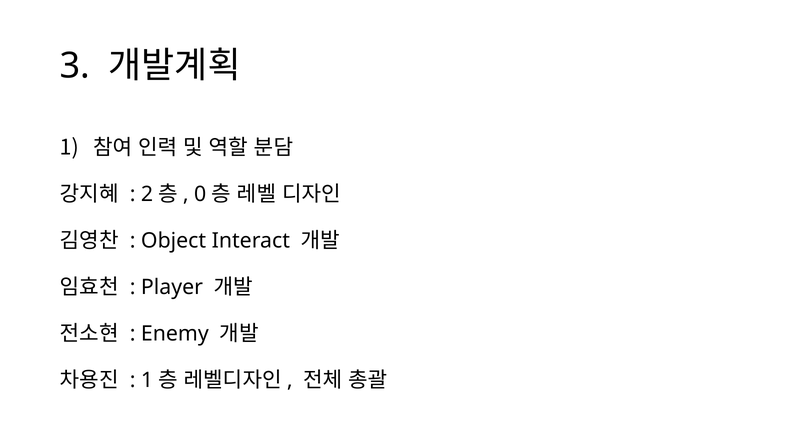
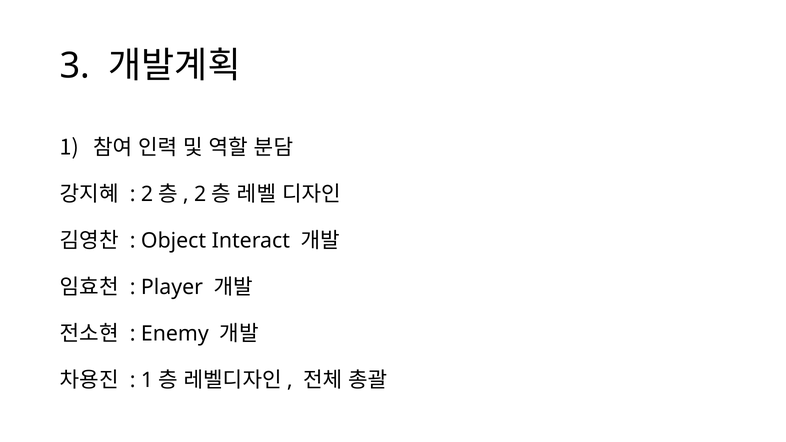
0 at (200, 194): 0 -> 2
